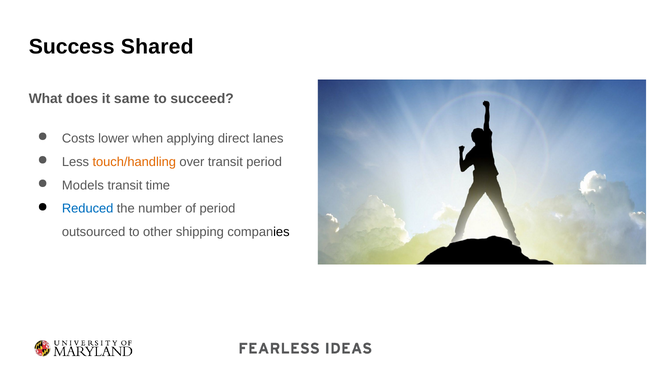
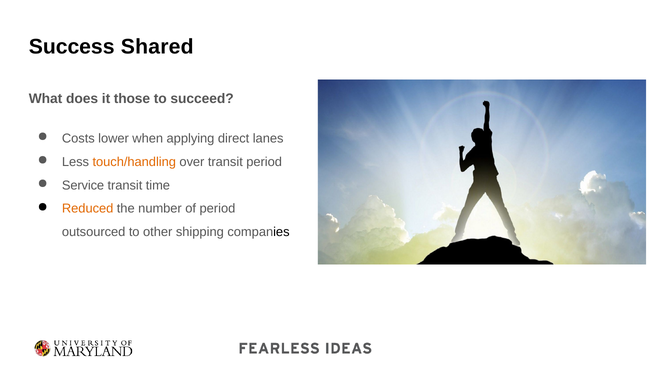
same: same -> those
Models: Models -> Service
Reduced colour: blue -> orange
